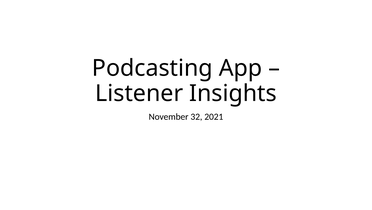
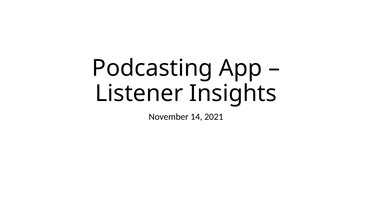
32: 32 -> 14
